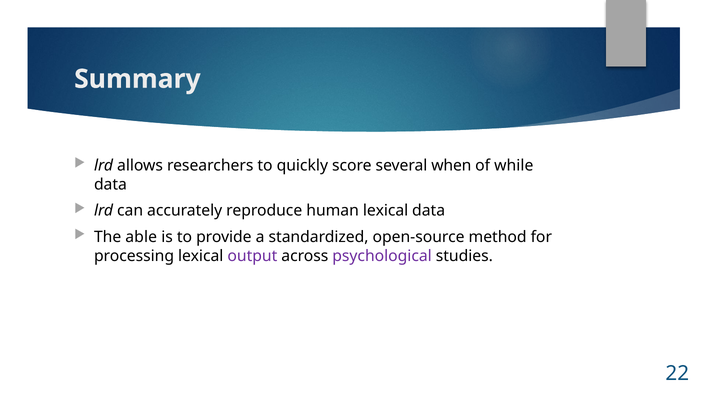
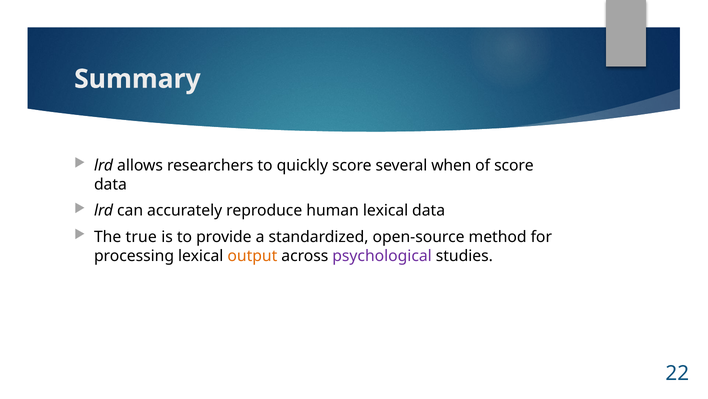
of while: while -> score
able: able -> true
output colour: purple -> orange
